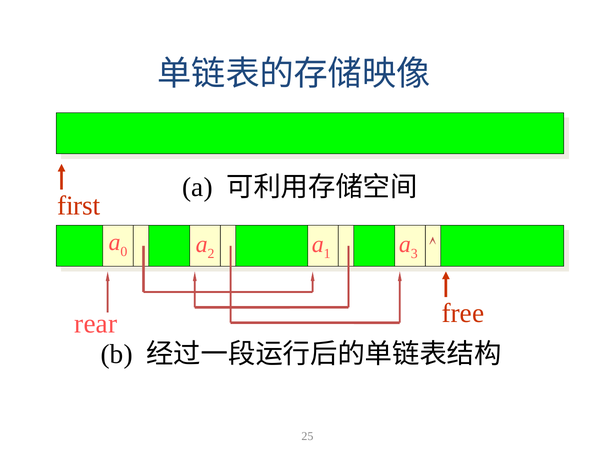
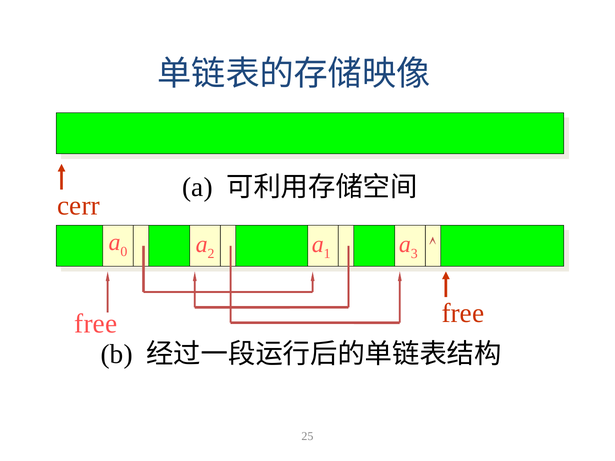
first: first -> cerr
rear at (96, 324): rear -> free
